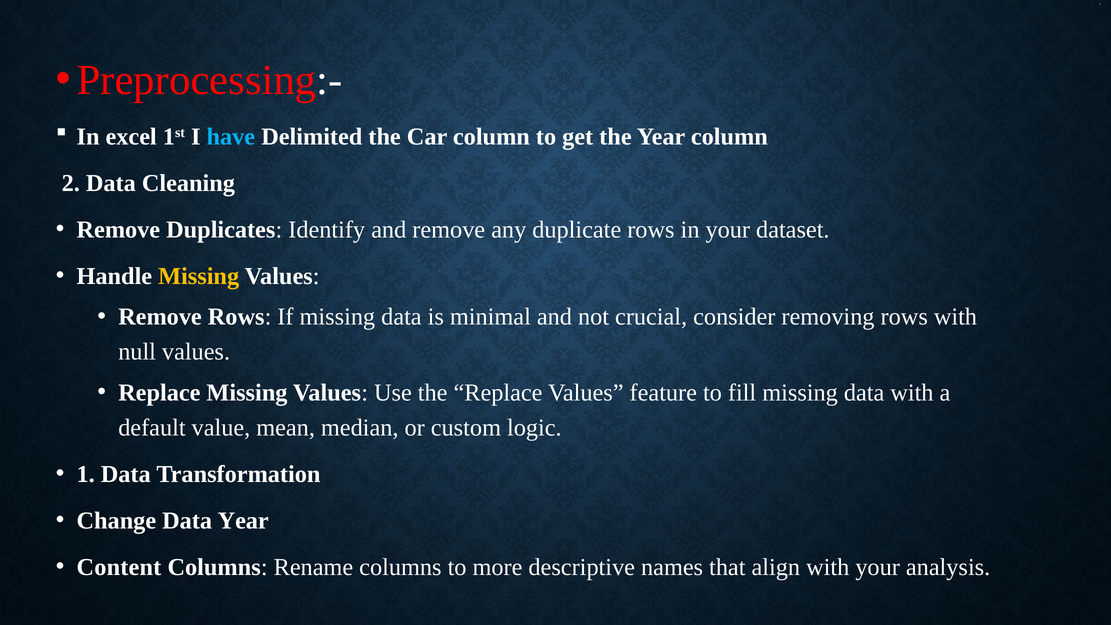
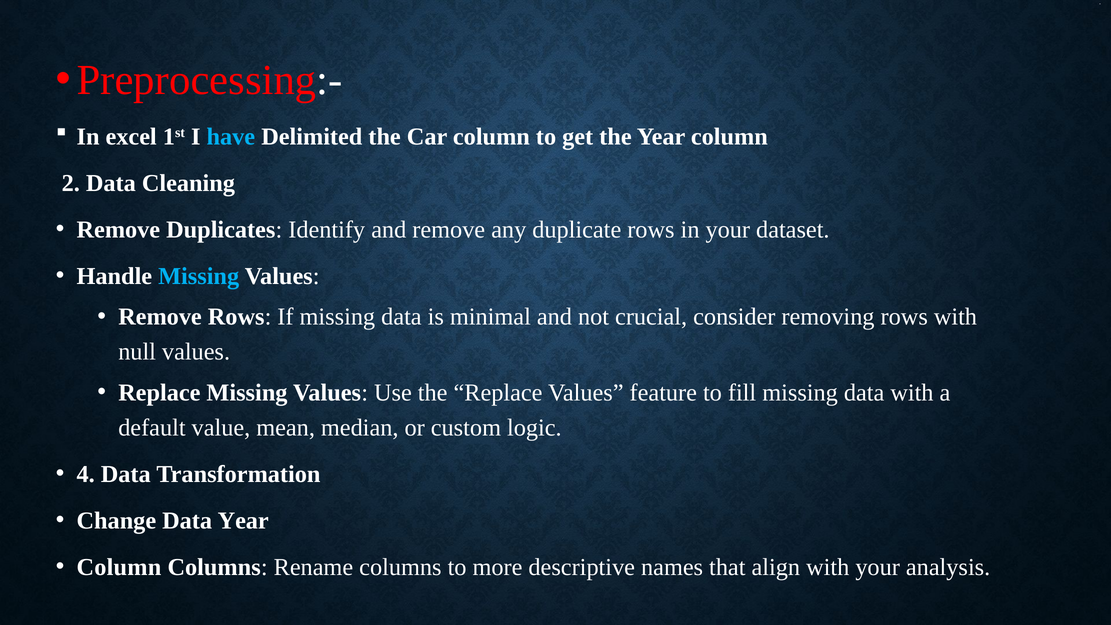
Missing at (199, 276) colour: yellow -> light blue
1: 1 -> 4
Content at (119, 567): Content -> Column
